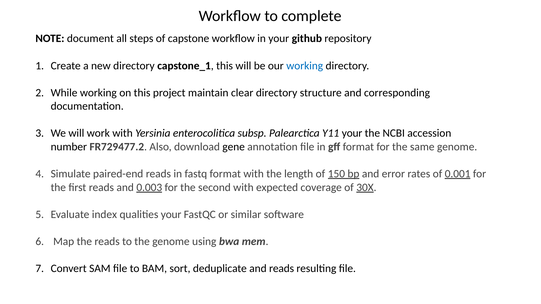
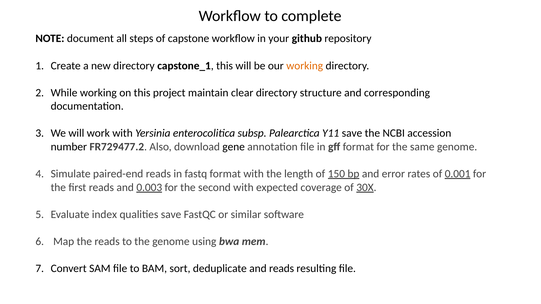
working at (305, 66) colour: blue -> orange
Y11 your: your -> save
qualities your: your -> save
